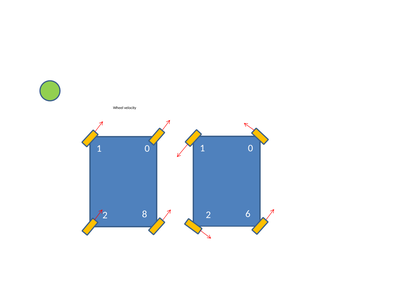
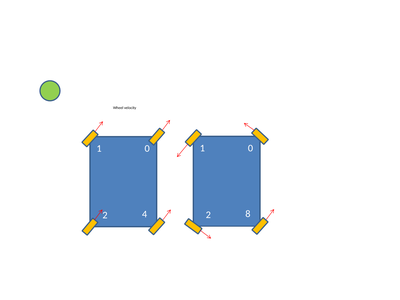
6: 6 -> 8
8: 8 -> 4
